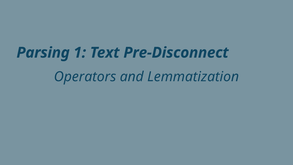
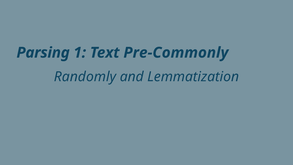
Pre-Disconnect: Pre-Disconnect -> Pre-Commonly
Operators: Operators -> Randomly
